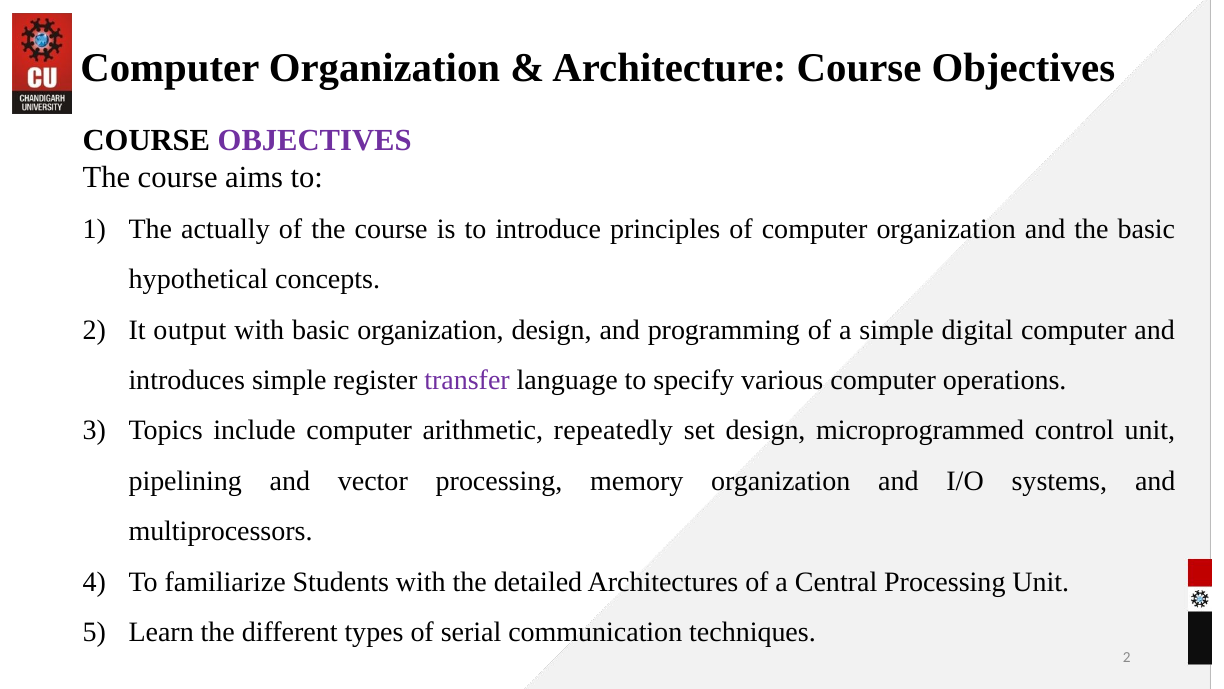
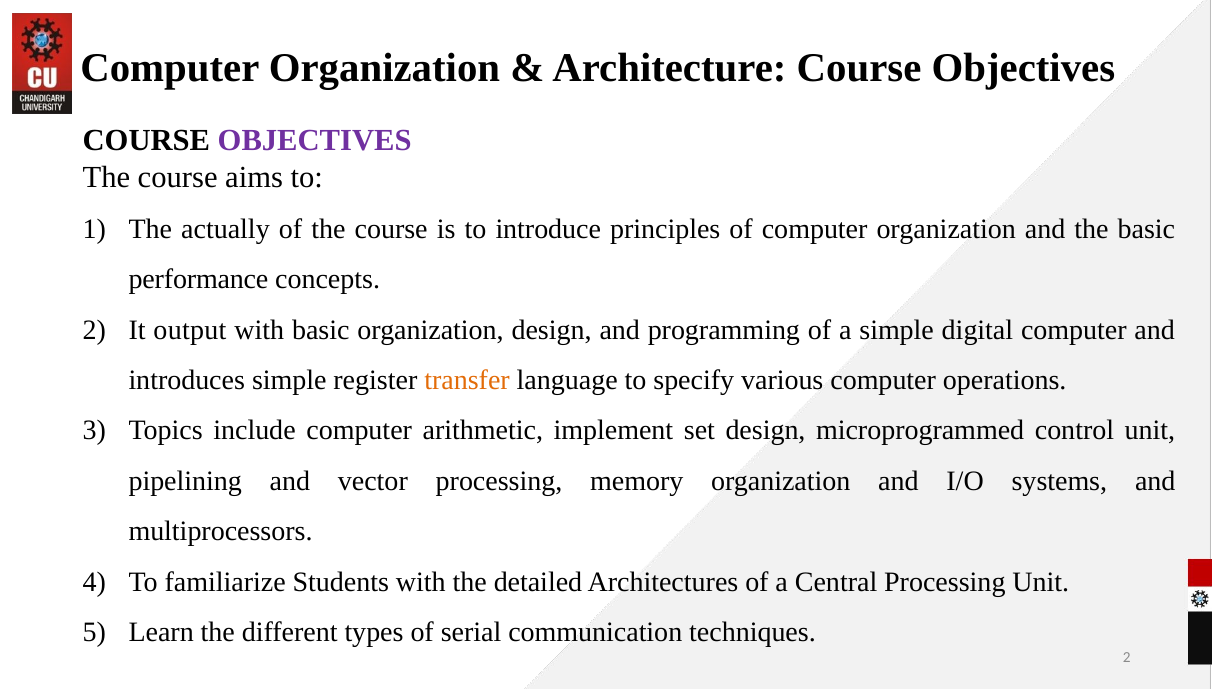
hypothetical: hypothetical -> performance
transfer colour: purple -> orange
repeatedly: repeatedly -> implement
